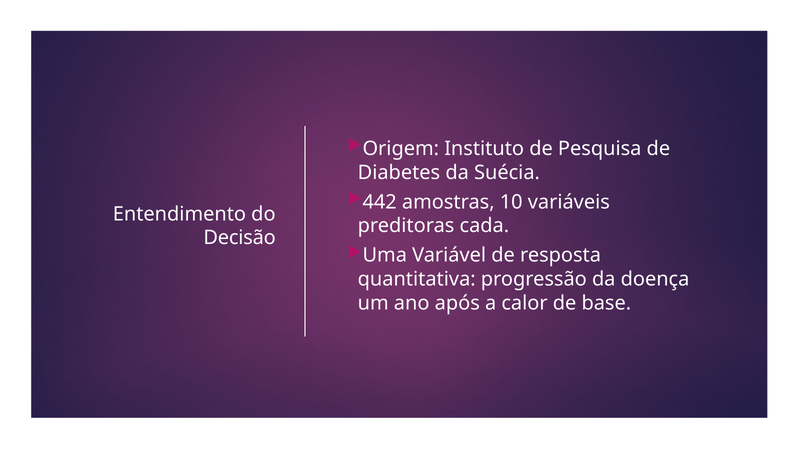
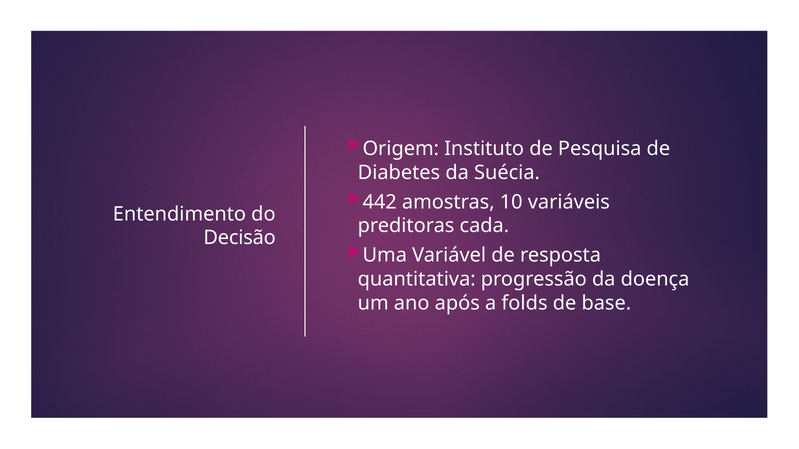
calor: calor -> folds
